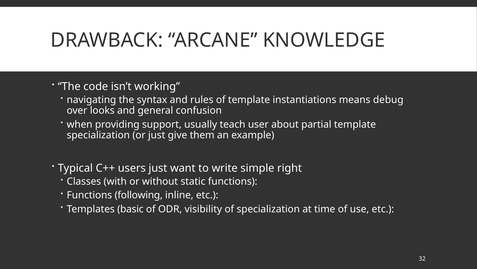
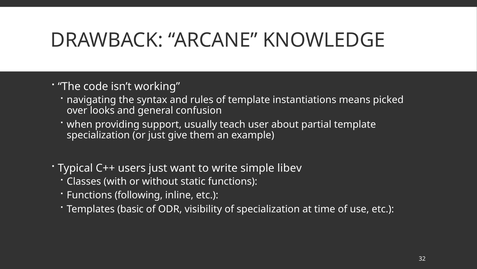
debug: debug -> picked
right: right -> libev
